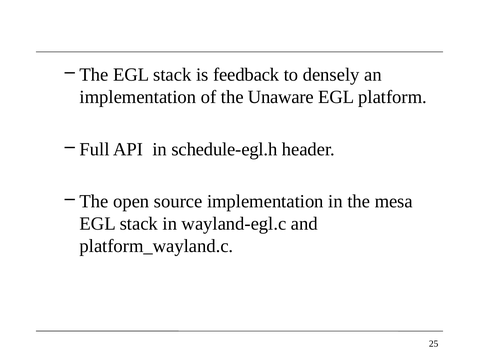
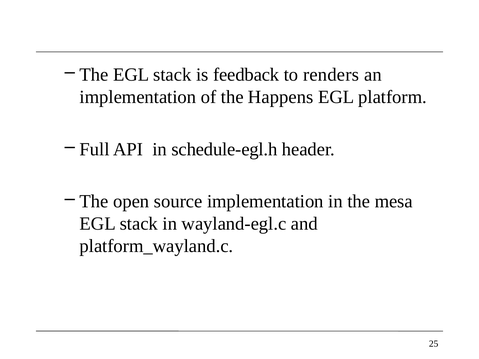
densely: densely -> renders
Unaware: Unaware -> Happens
